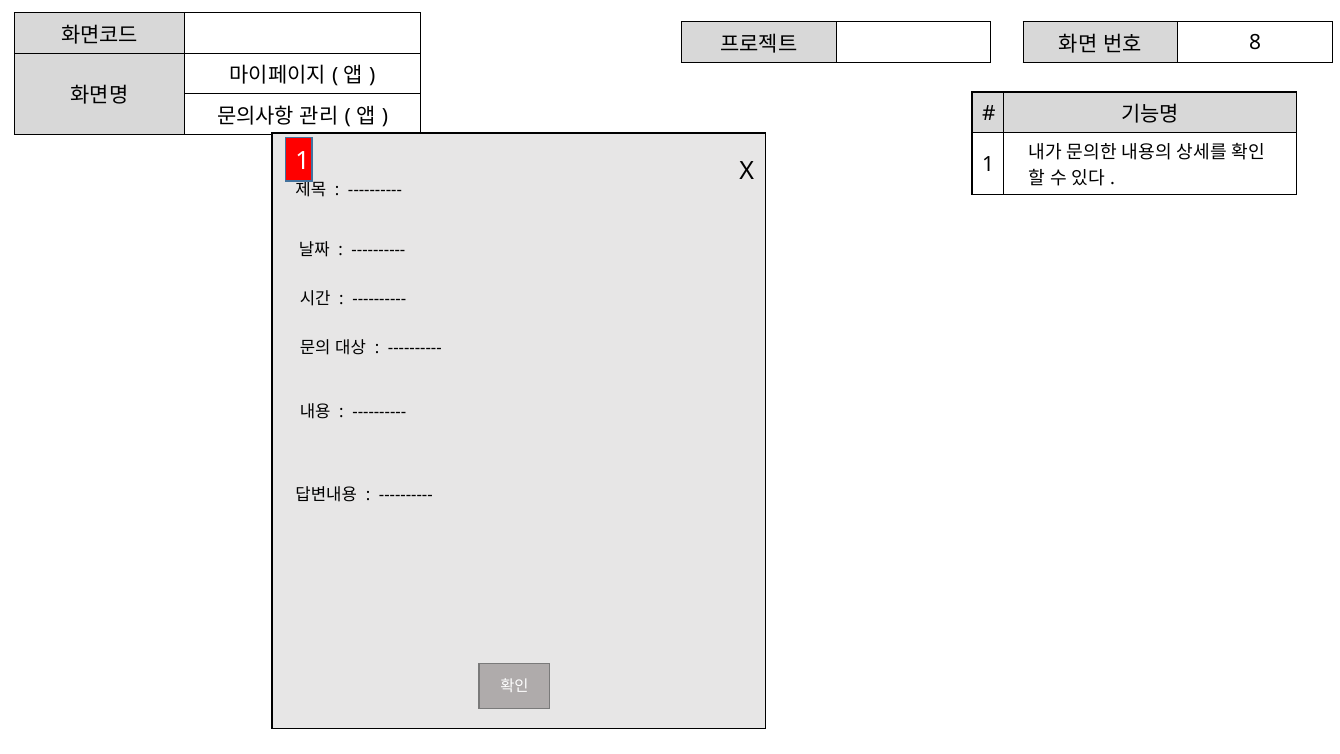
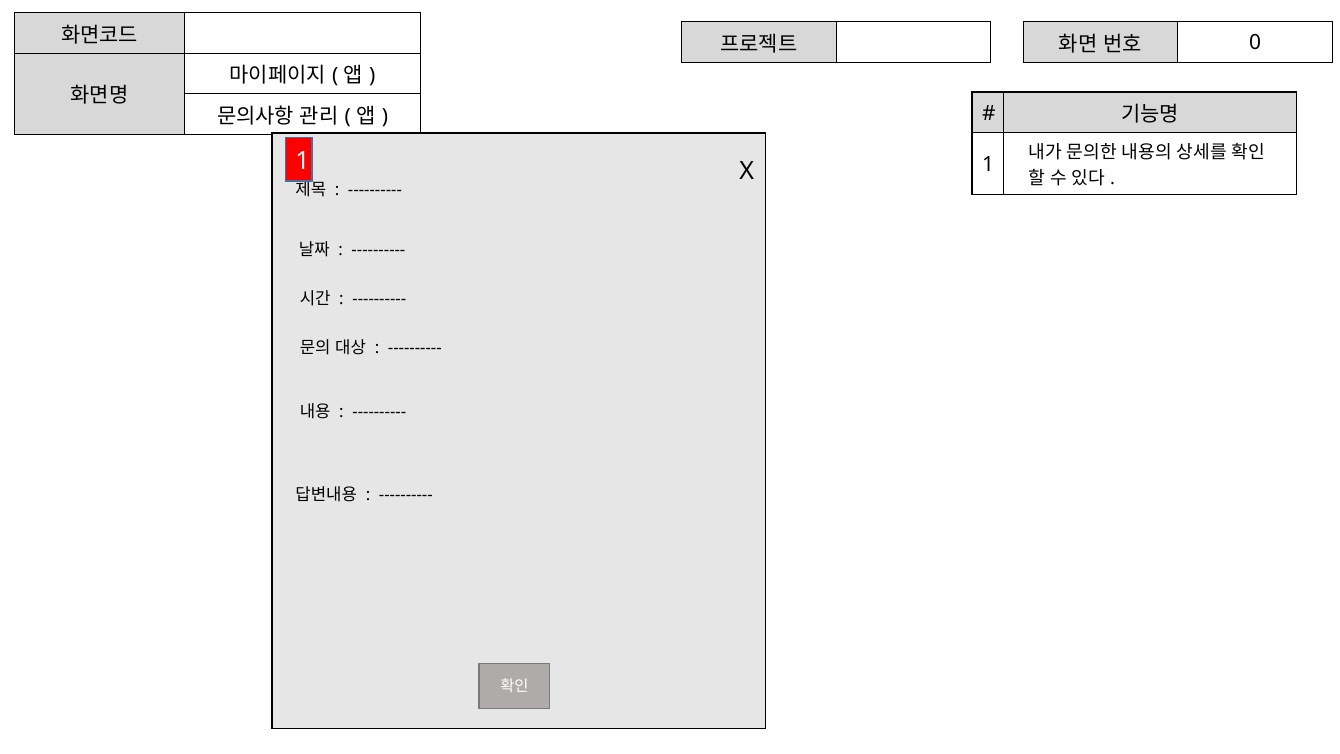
8: 8 -> 0
